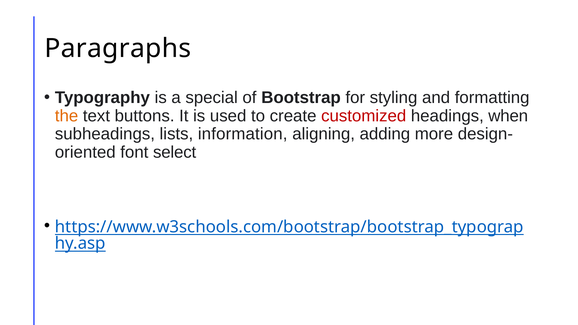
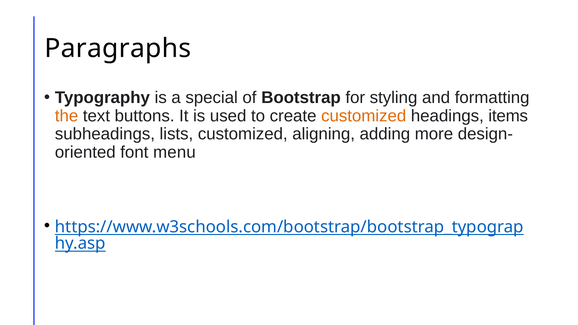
customized at (364, 116) colour: red -> orange
when: when -> items
lists information: information -> customized
select: select -> menu
